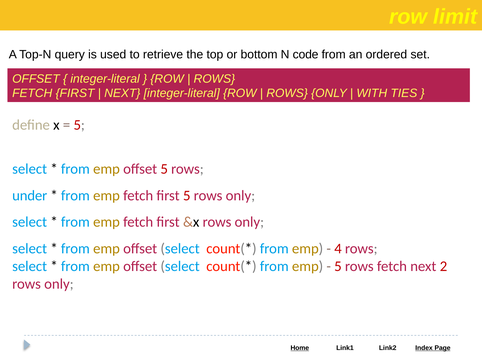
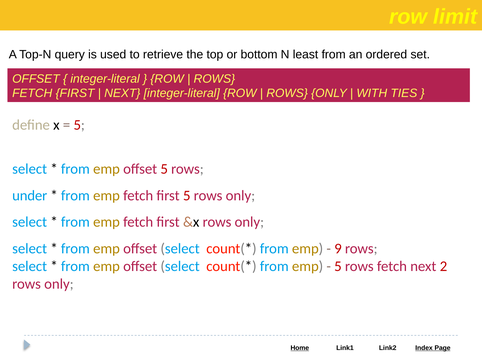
code: code -> least
4: 4 -> 9
